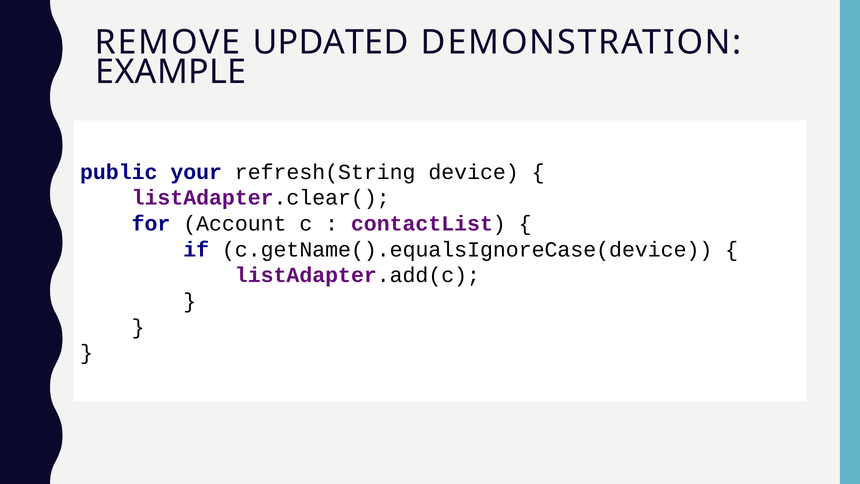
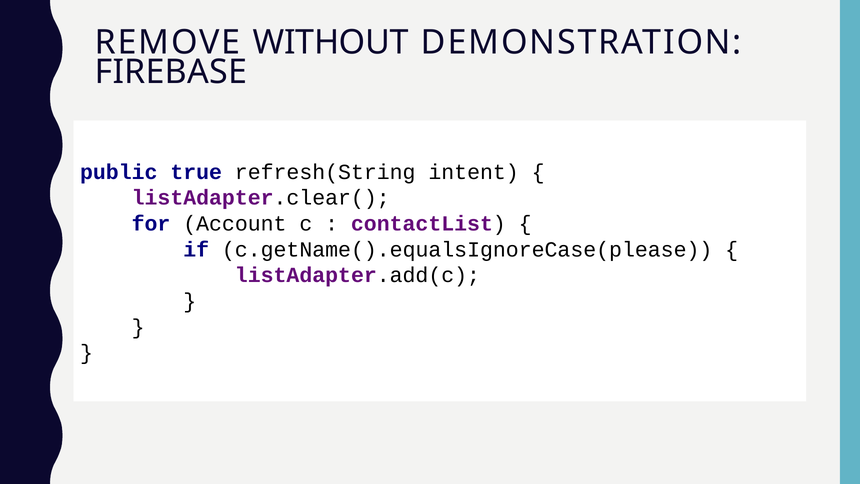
UPDATED: UPDATED -> WITHOUT
EXAMPLE: EXAMPLE -> FIREBASE
your: your -> true
device: device -> intent
c.getName().equalsIgnoreCase(device: c.getName().equalsIgnoreCase(device -> c.getName().equalsIgnoreCase(please
